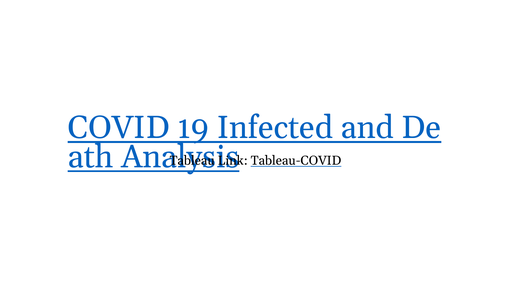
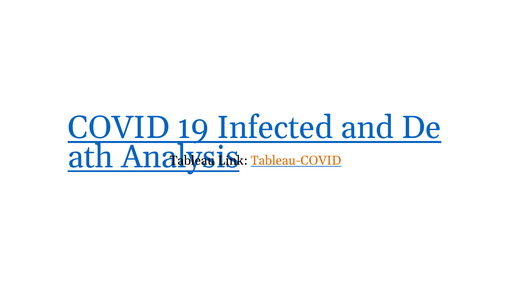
Tableau-COVID colour: black -> orange
